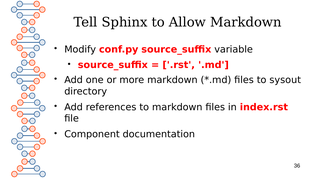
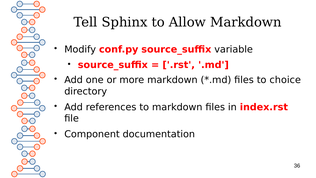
sysout: sysout -> choice
